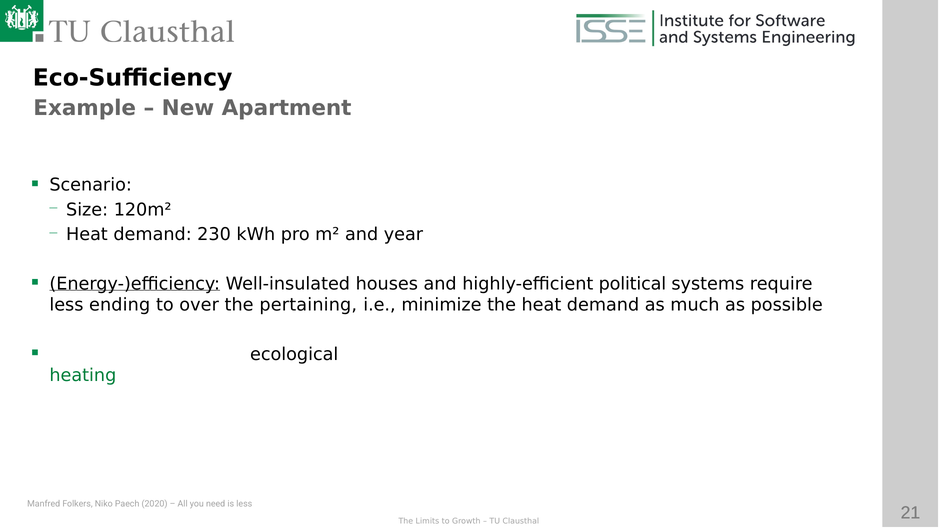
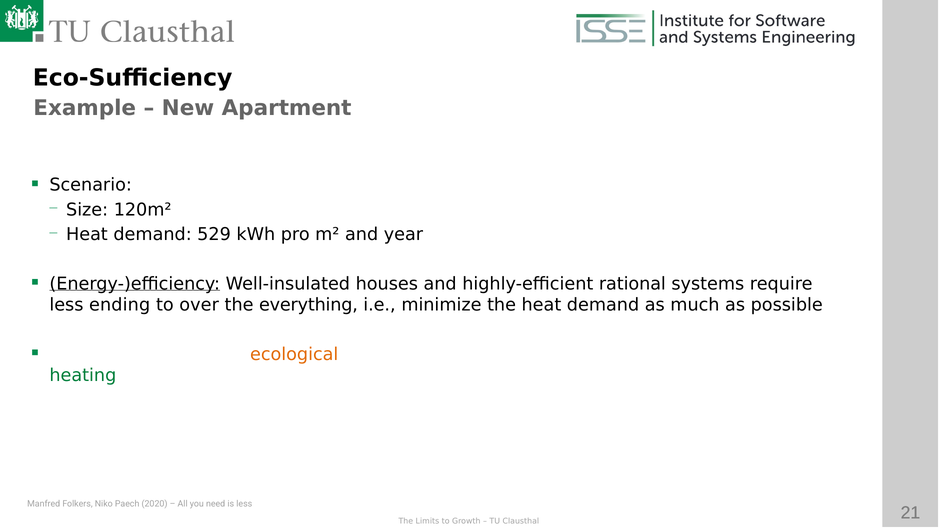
230: 230 -> 529
political: political -> rational
pertaining: pertaining -> everything
ecological colour: black -> orange
